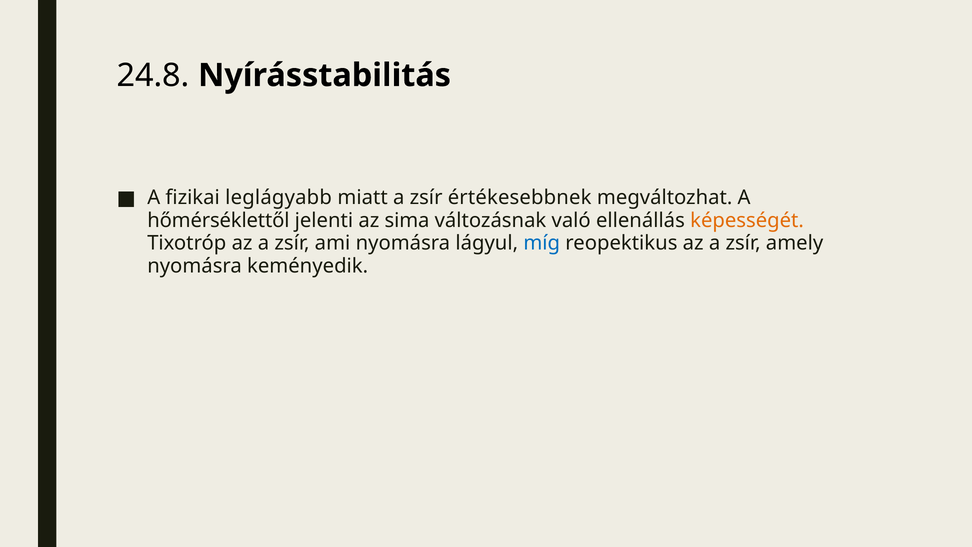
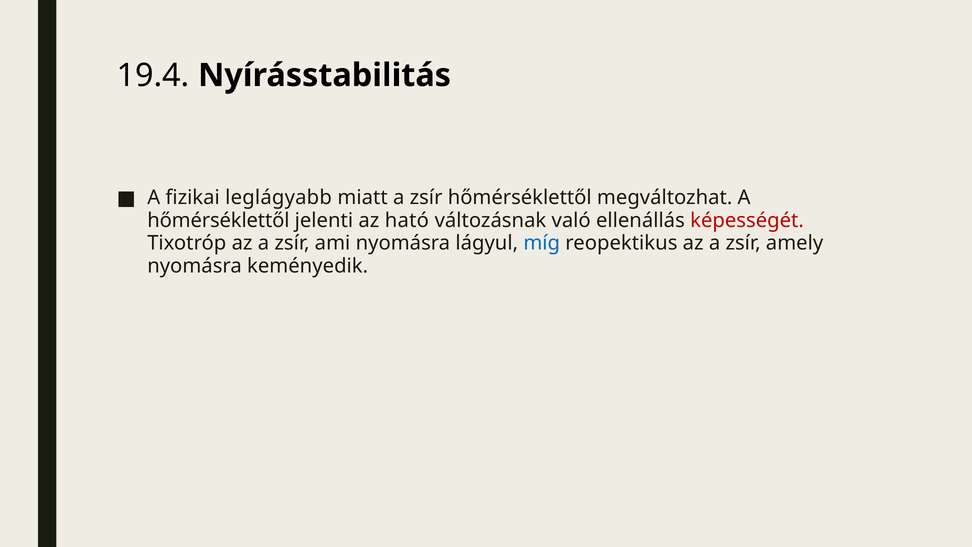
24.8: 24.8 -> 19.4
zsír értékesebbnek: értékesebbnek -> hőmérséklettől
sima: sima -> ható
képességét colour: orange -> red
